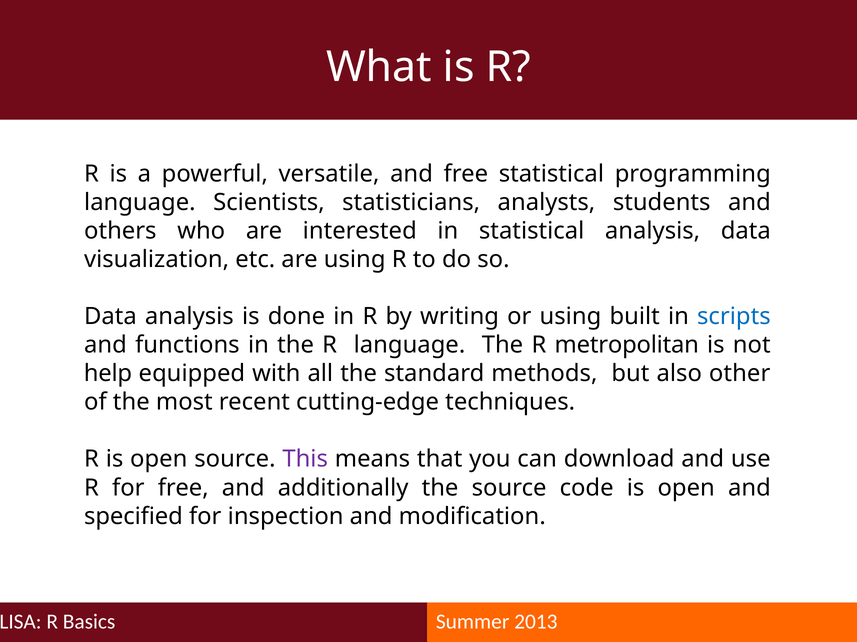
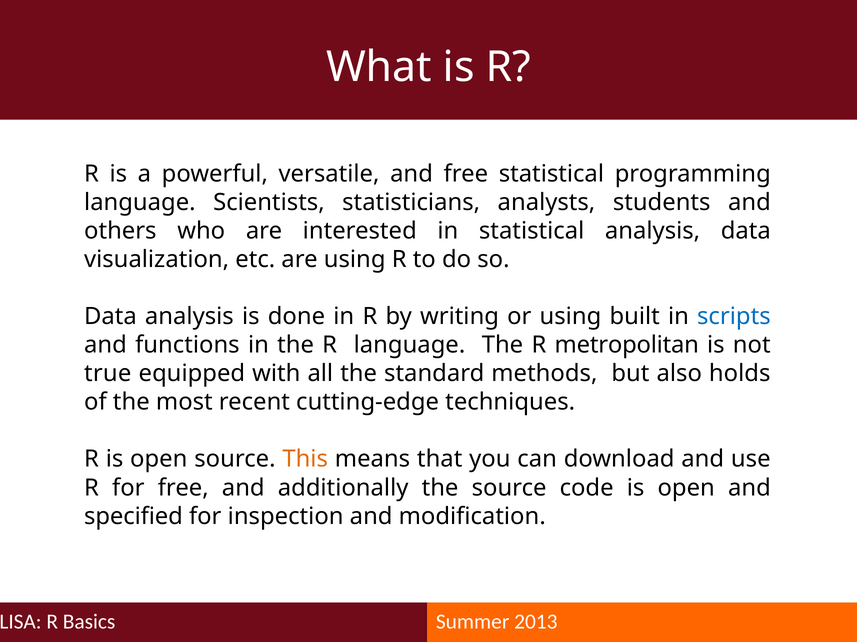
help: help -> true
other: other -> holds
This colour: purple -> orange
